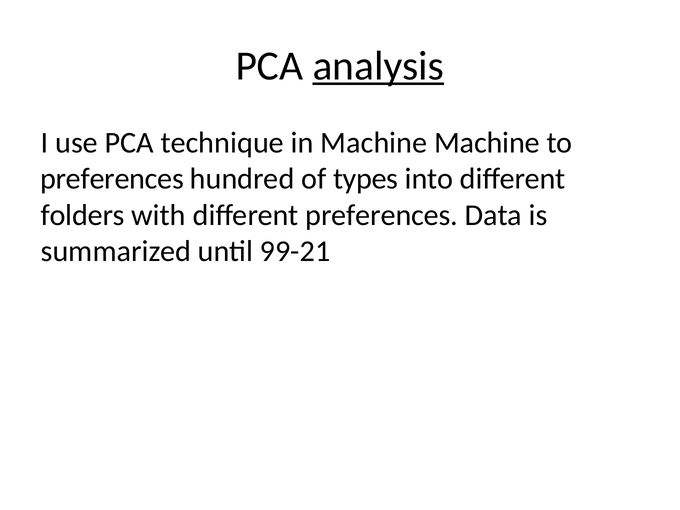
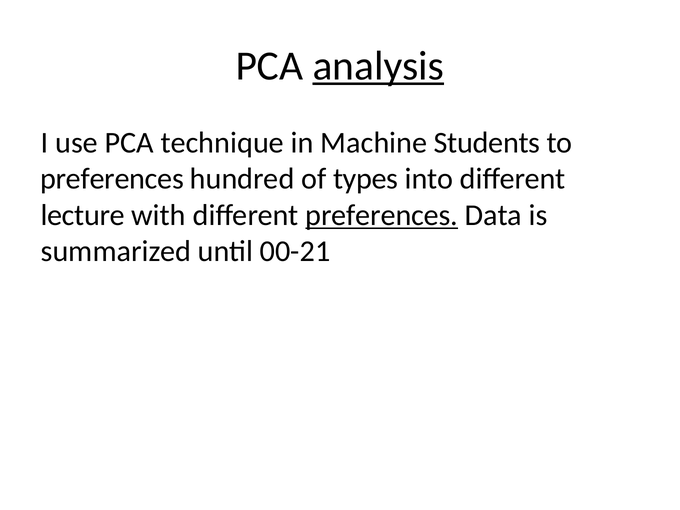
Machine Machine: Machine -> Students
folders: folders -> lecture
preferences at (382, 215) underline: none -> present
99-21: 99-21 -> 00-21
